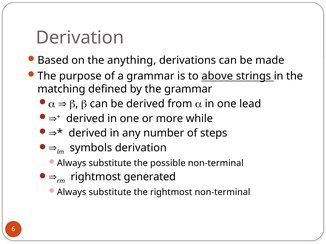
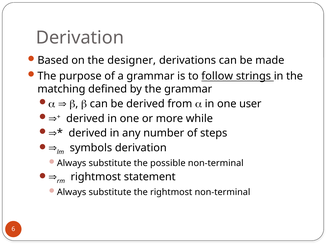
anything: anything -> designer
above: above -> follow
lead: lead -> user
generated: generated -> statement
